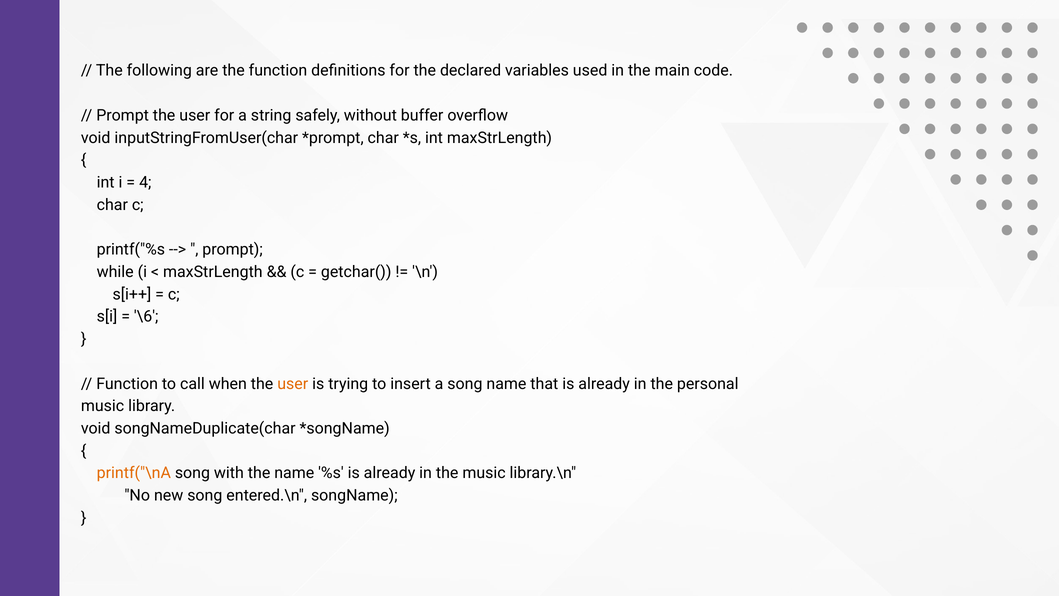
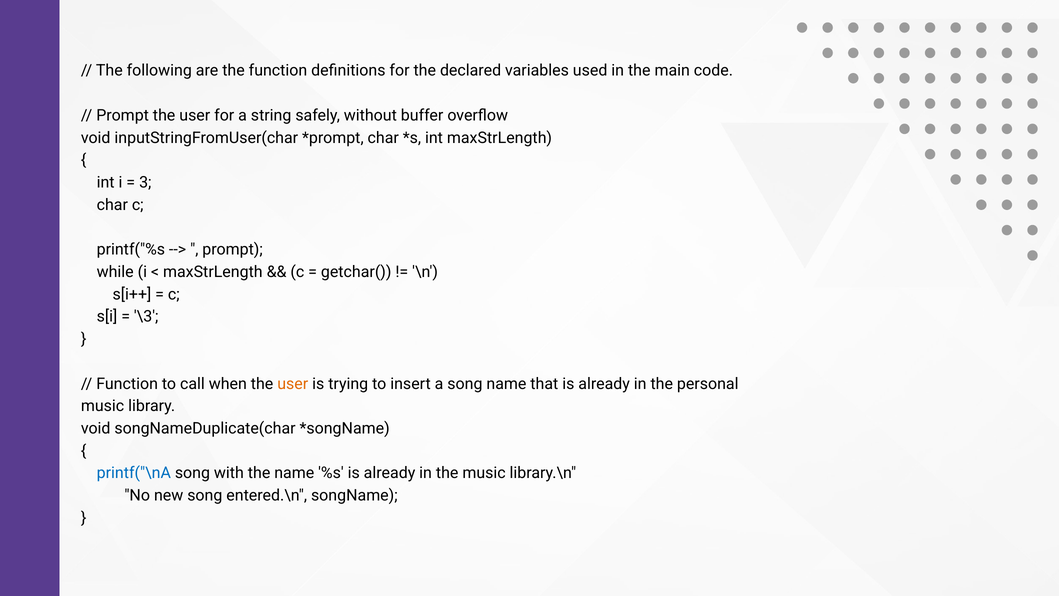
4: 4 -> 3
\6: \6 -> \3
printf("\nA colour: orange -> blue
